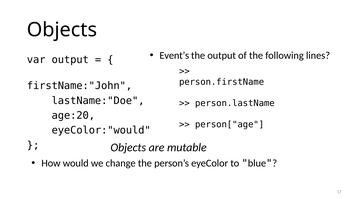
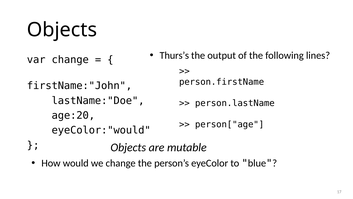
Event’s: Event’s -> Thurs’s
var output: output -> change
